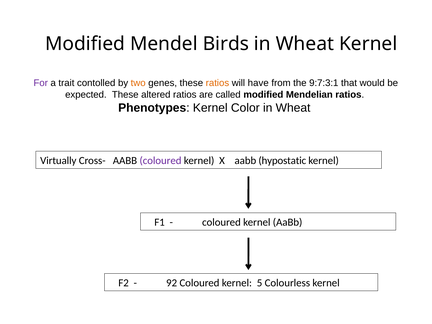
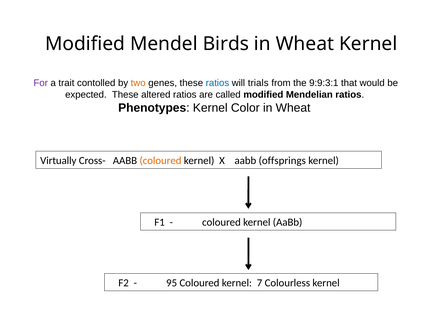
ratios at (217, 83) colour: orange -> blue
have: have -> trials
9:7:3:1: 9:7:3:1 -> 9:9:3:1
coloured at (160, 161) colour: purple -> orange
hypostatic: hypostatic -> offsprings
92: 92 -> 95
5: 5 -> 7
